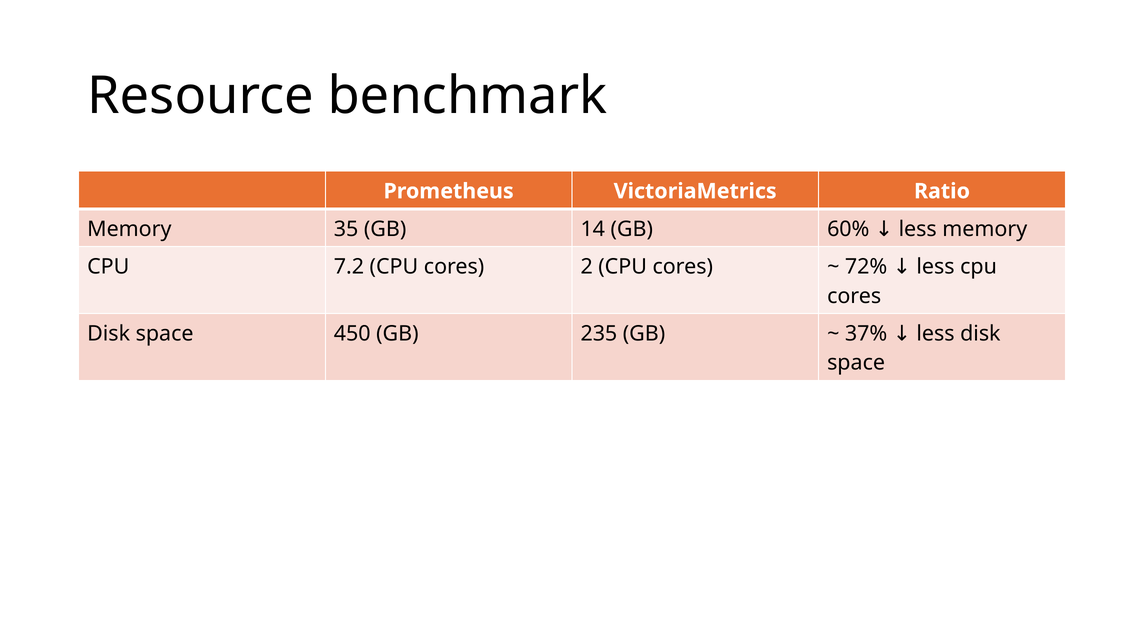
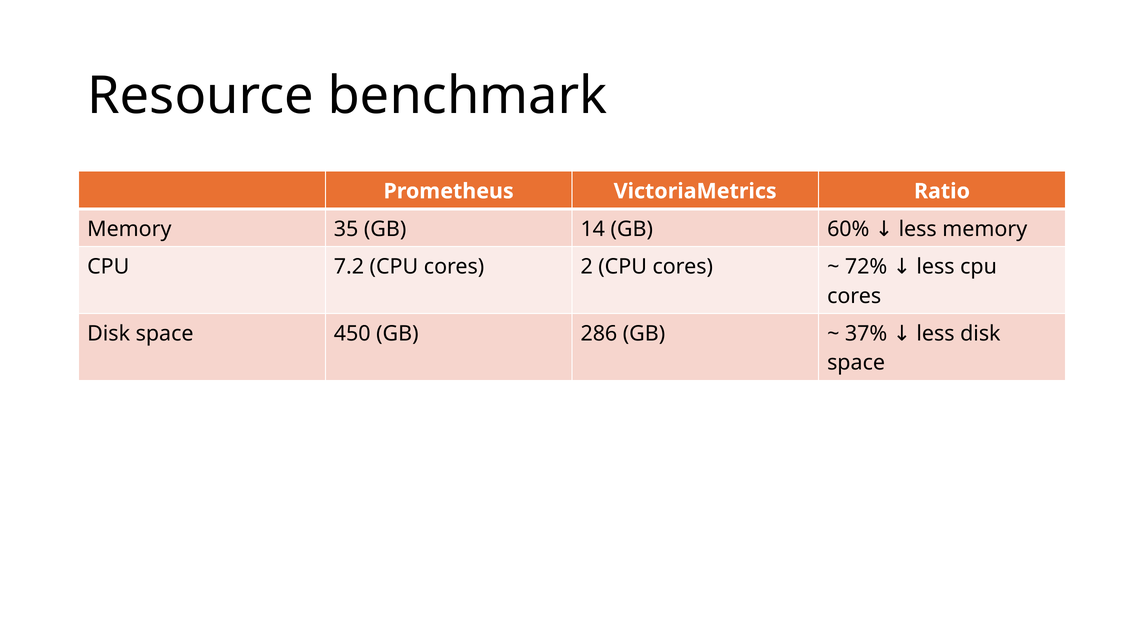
235: 235 -> 286
